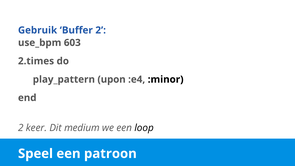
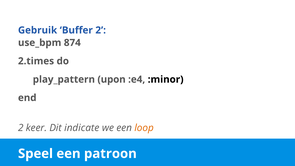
603: 603 -> 874
medium: medium -> indicate
loop colour: black -> orange
